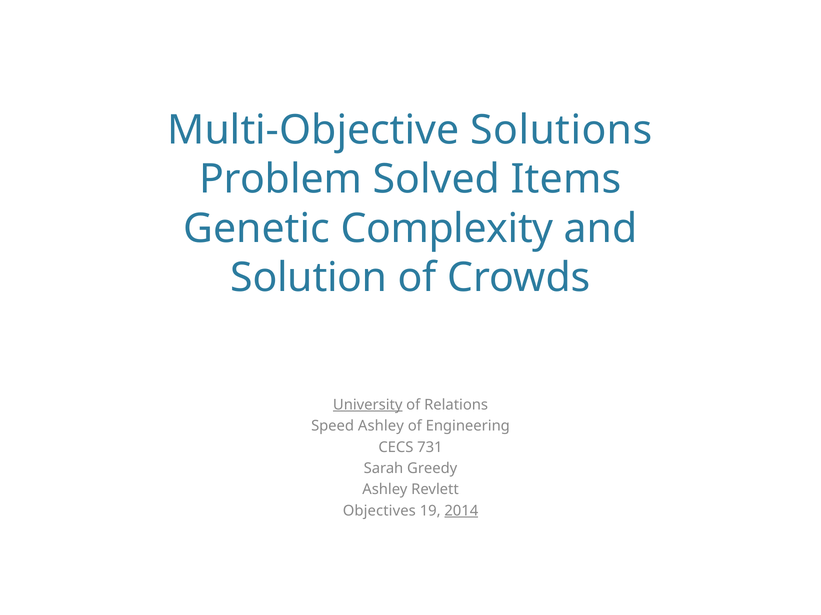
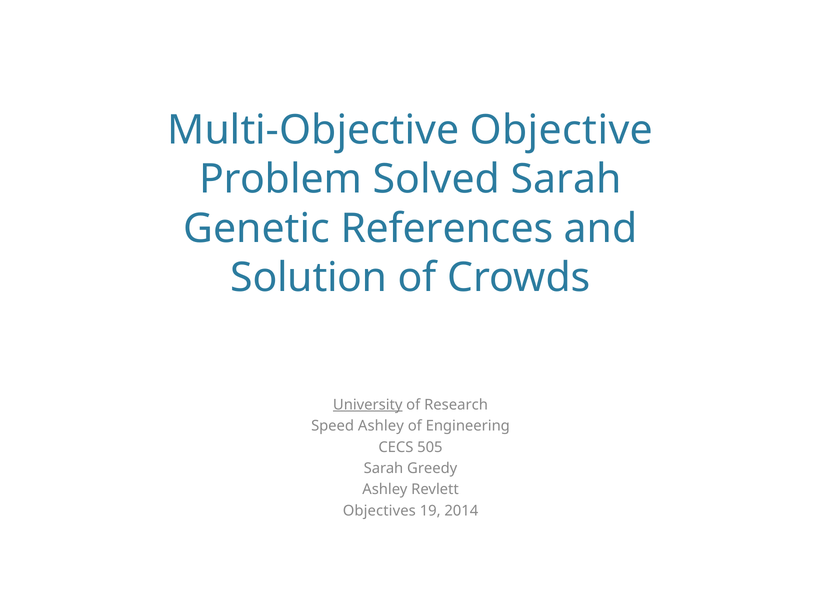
Solutions: Solutions -> Objective
Solved Items: Items -> Sarah
Complexity: Complexity -> References
Relations: Relations -> Research
731: 731 -> 505
2014 underline: present -> none
